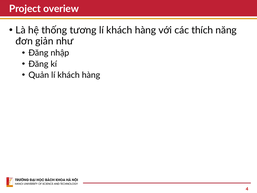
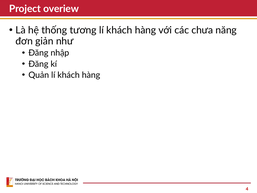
thích: thích -> chưa
